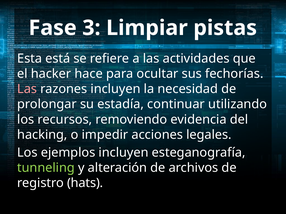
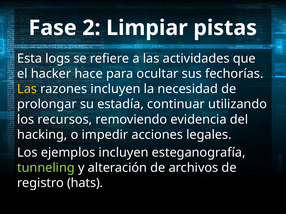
3: 3 -> 2
está: está -> logs
Las at (27, 89) colour: pink -> yellow
